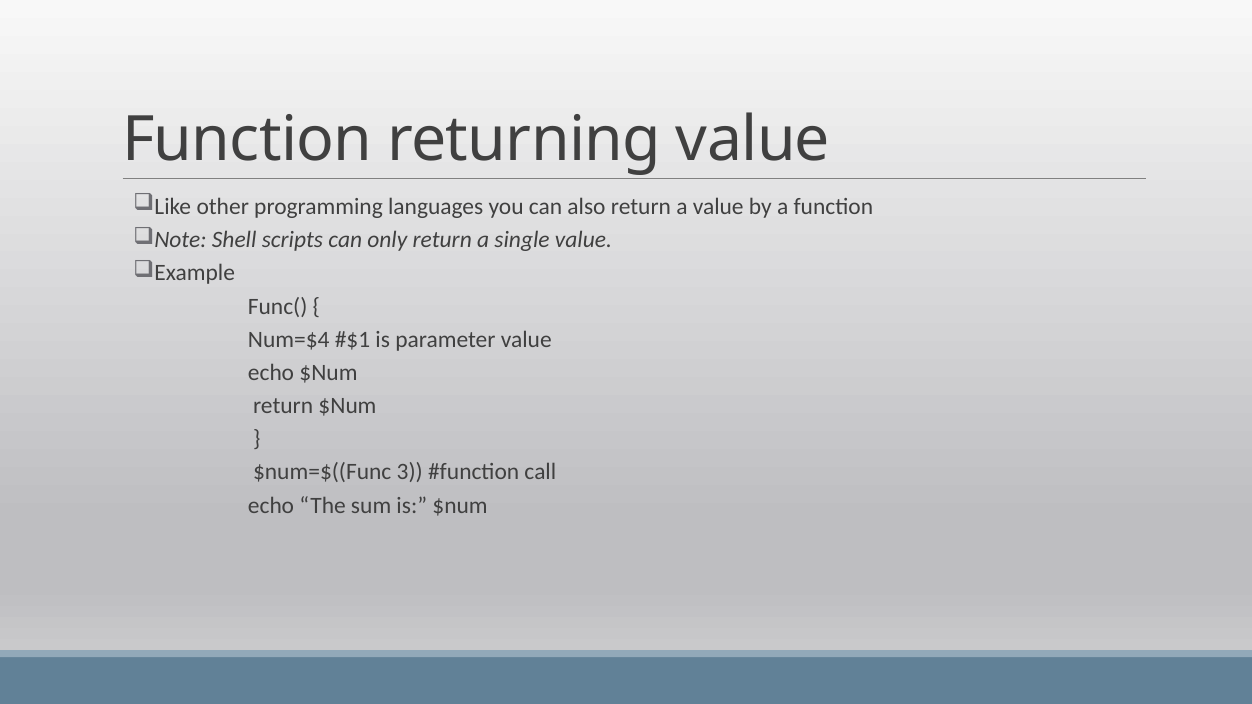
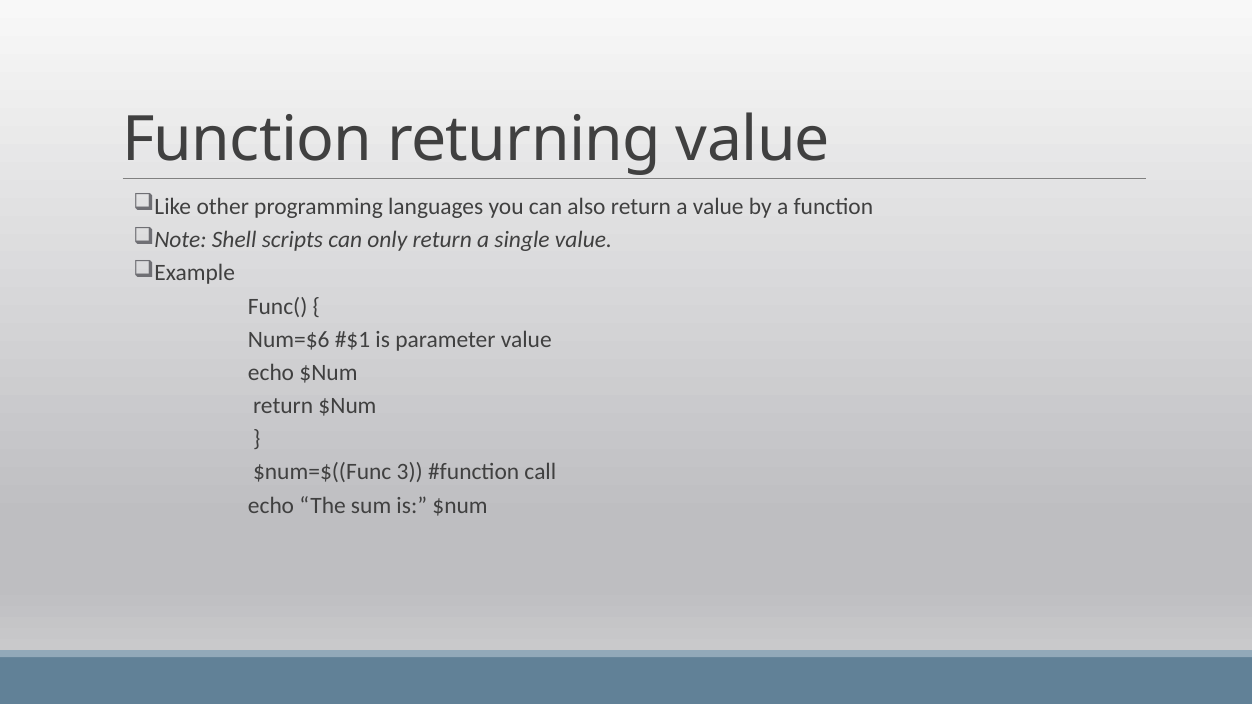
Num=$4: Num=$4 -> Num=$6
